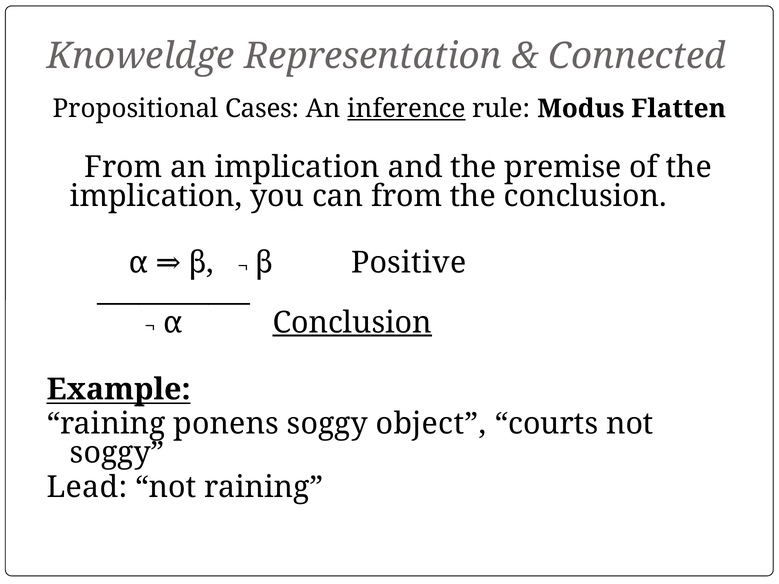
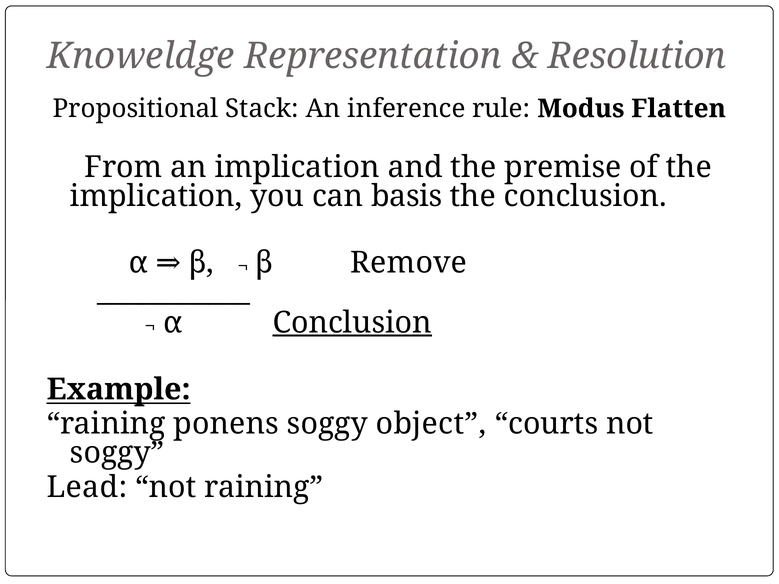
Connected: Connected -> Resolution
Cases: Cases -> Stack
inference underline: present -> none
can from: from -> basis
Positive: Positive -> Remove
